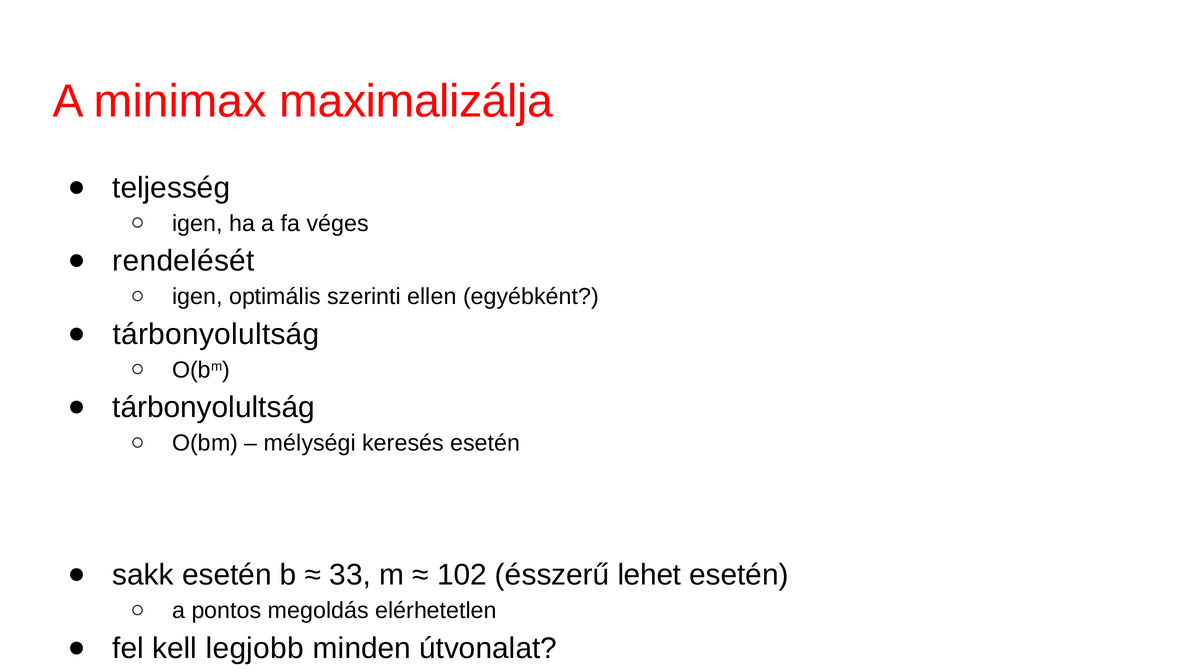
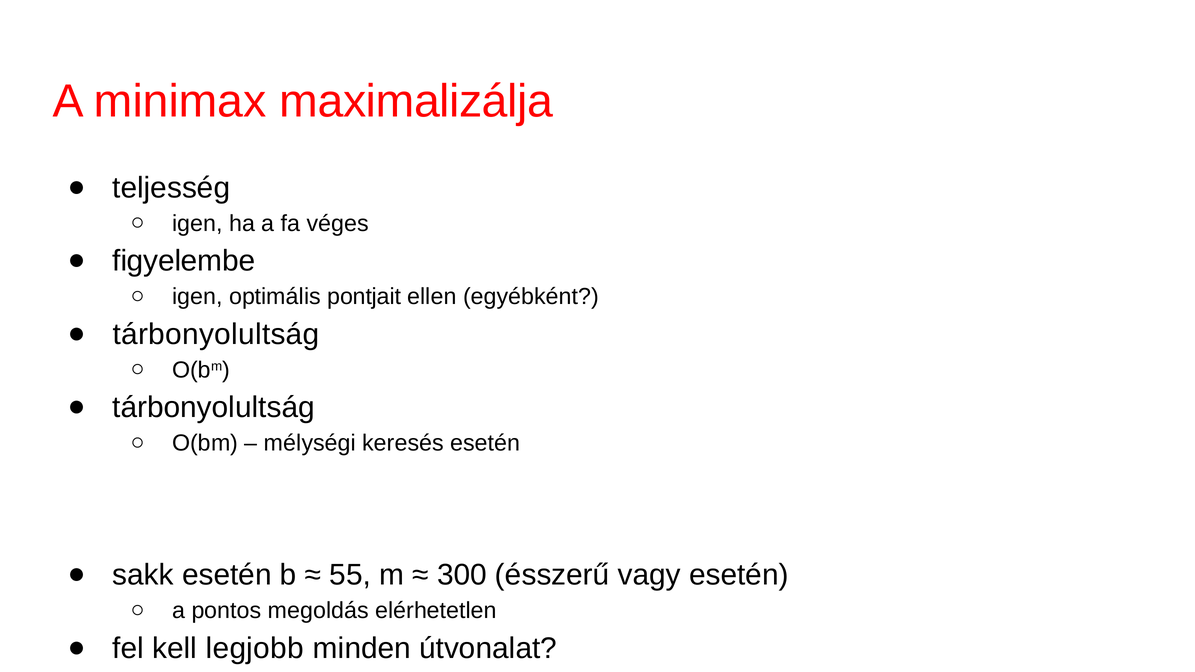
rendelését: rendelését -> figyelembe
szerinti: szerinti -> pontjait
33: 33 -> 55
102: 102 -> 300
lehet: lehet -> vagy
